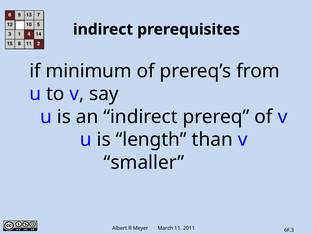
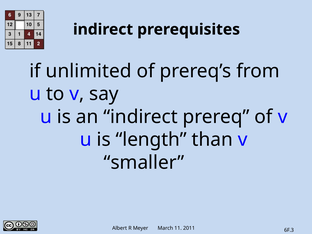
minimum: minimum -> unlimited
